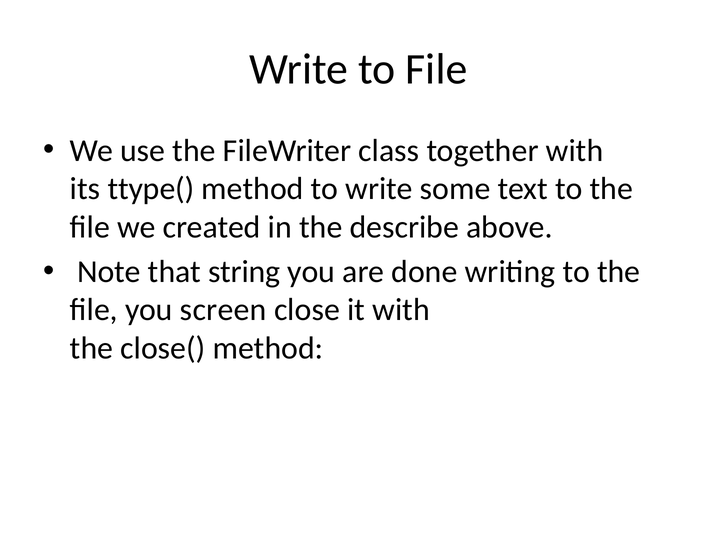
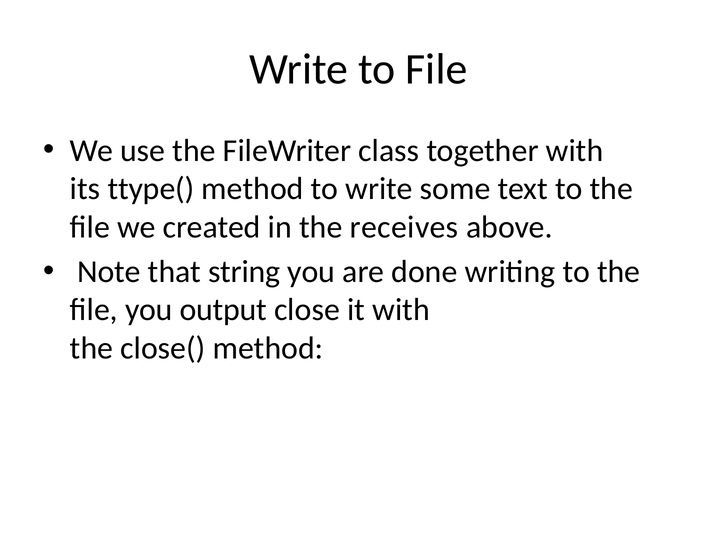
describe: describe -> receives
screen: screen -> output
